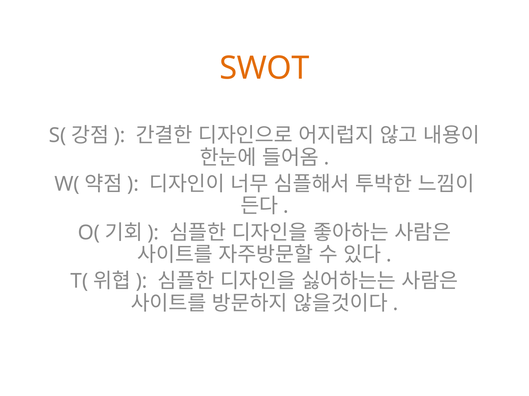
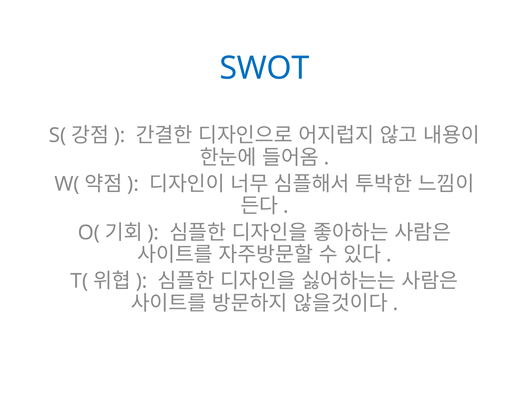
SWOT colour: orange -> blue
